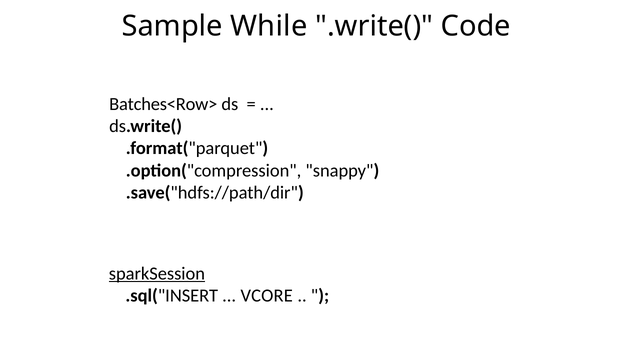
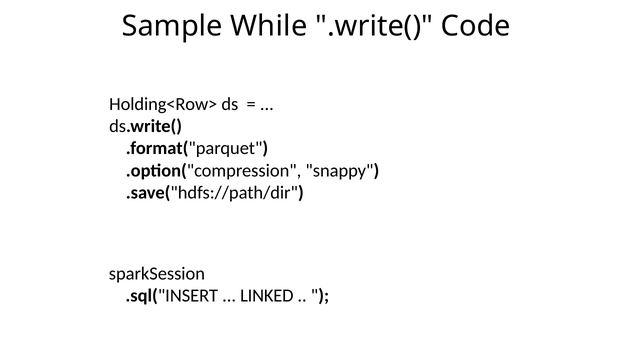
Batches<Row>: Batches<Row> -> Holding<Row>
sparkSession underline: present -> none
VCORE: VCORE -> LINKED
